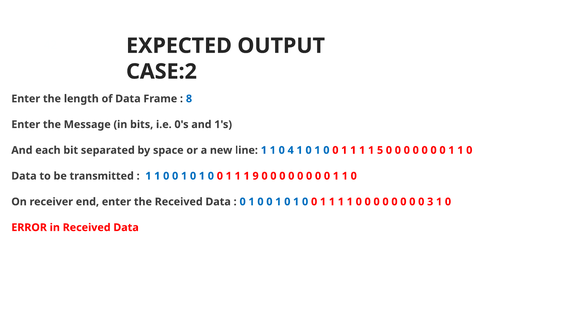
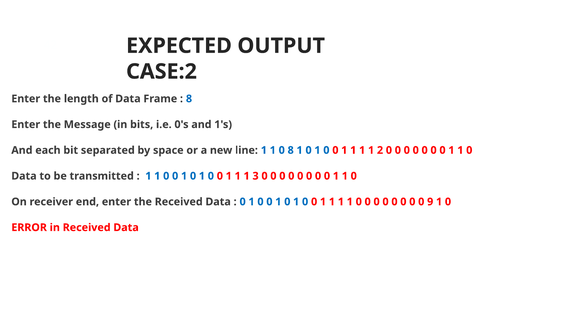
0 4: 4 -> 8
5: 5 -> 2
9: 9 -> 3
3: 3 -> 9
